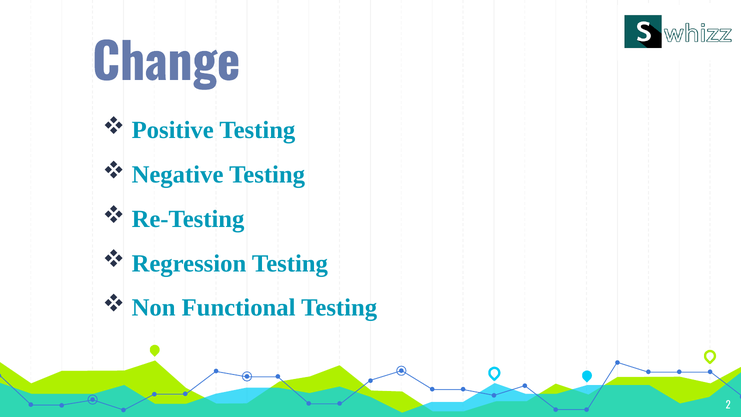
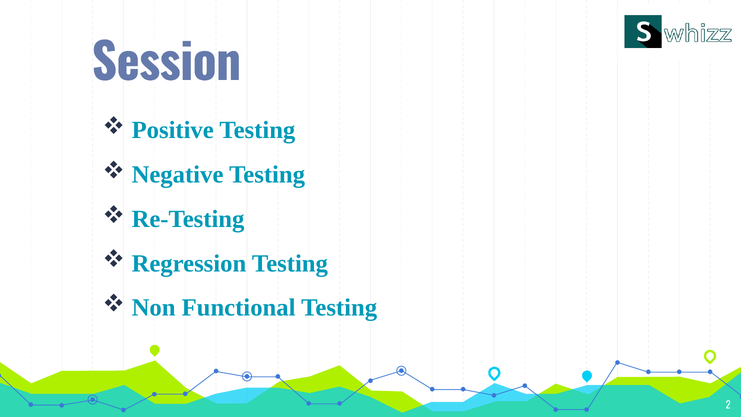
Change: Change -> Session
